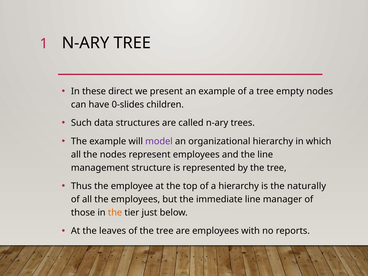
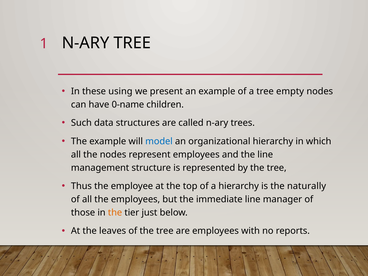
direct: direct -> using
0-slides: 0-slides -> 0-name
model colour: purple -> blue
